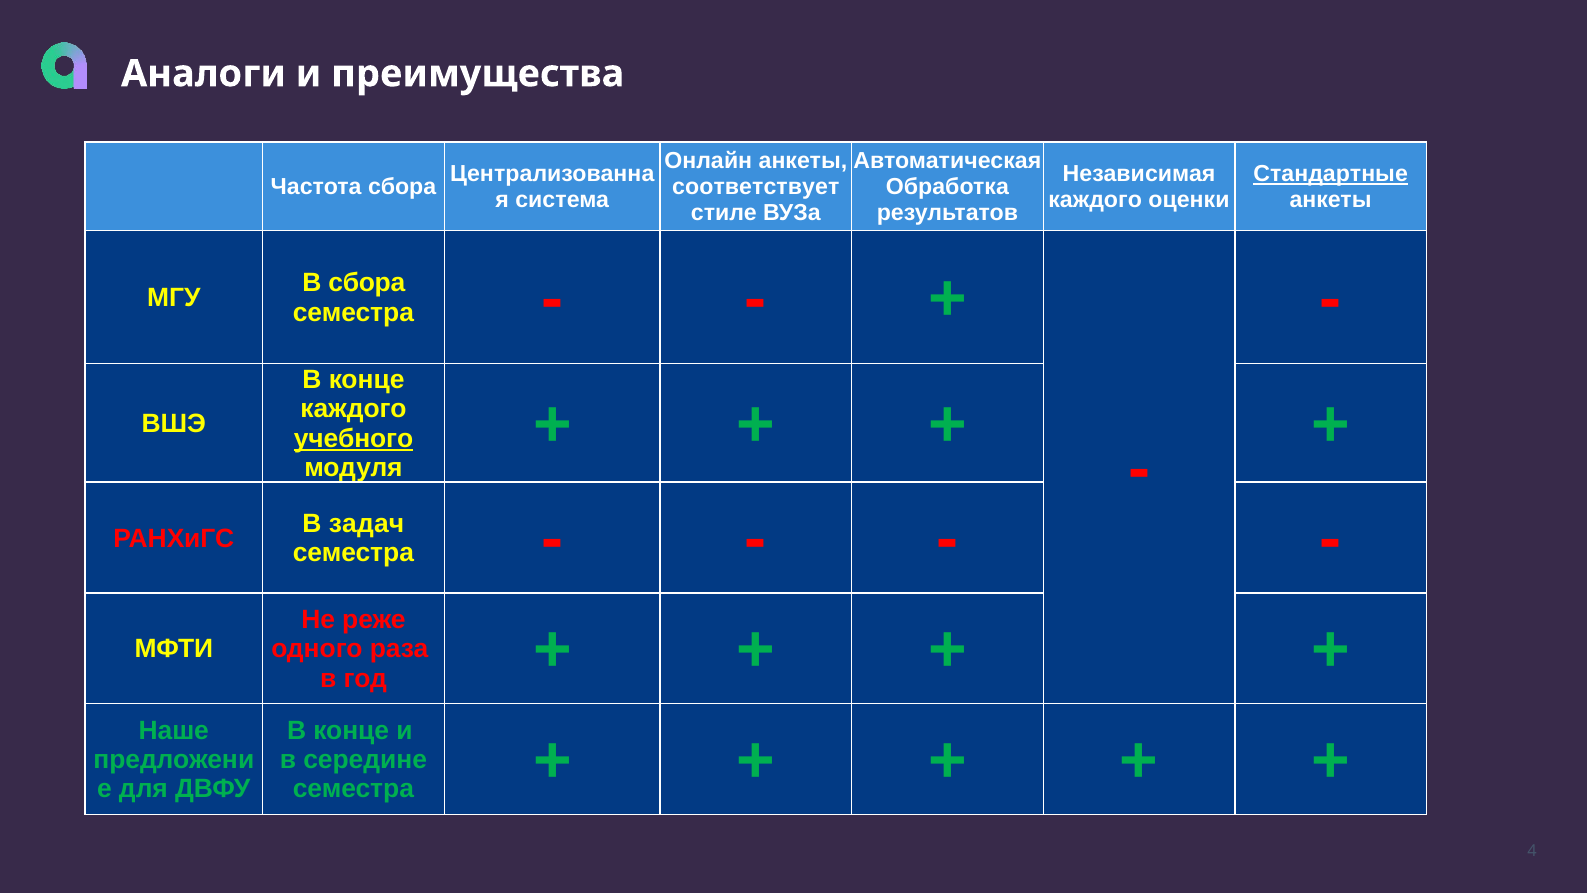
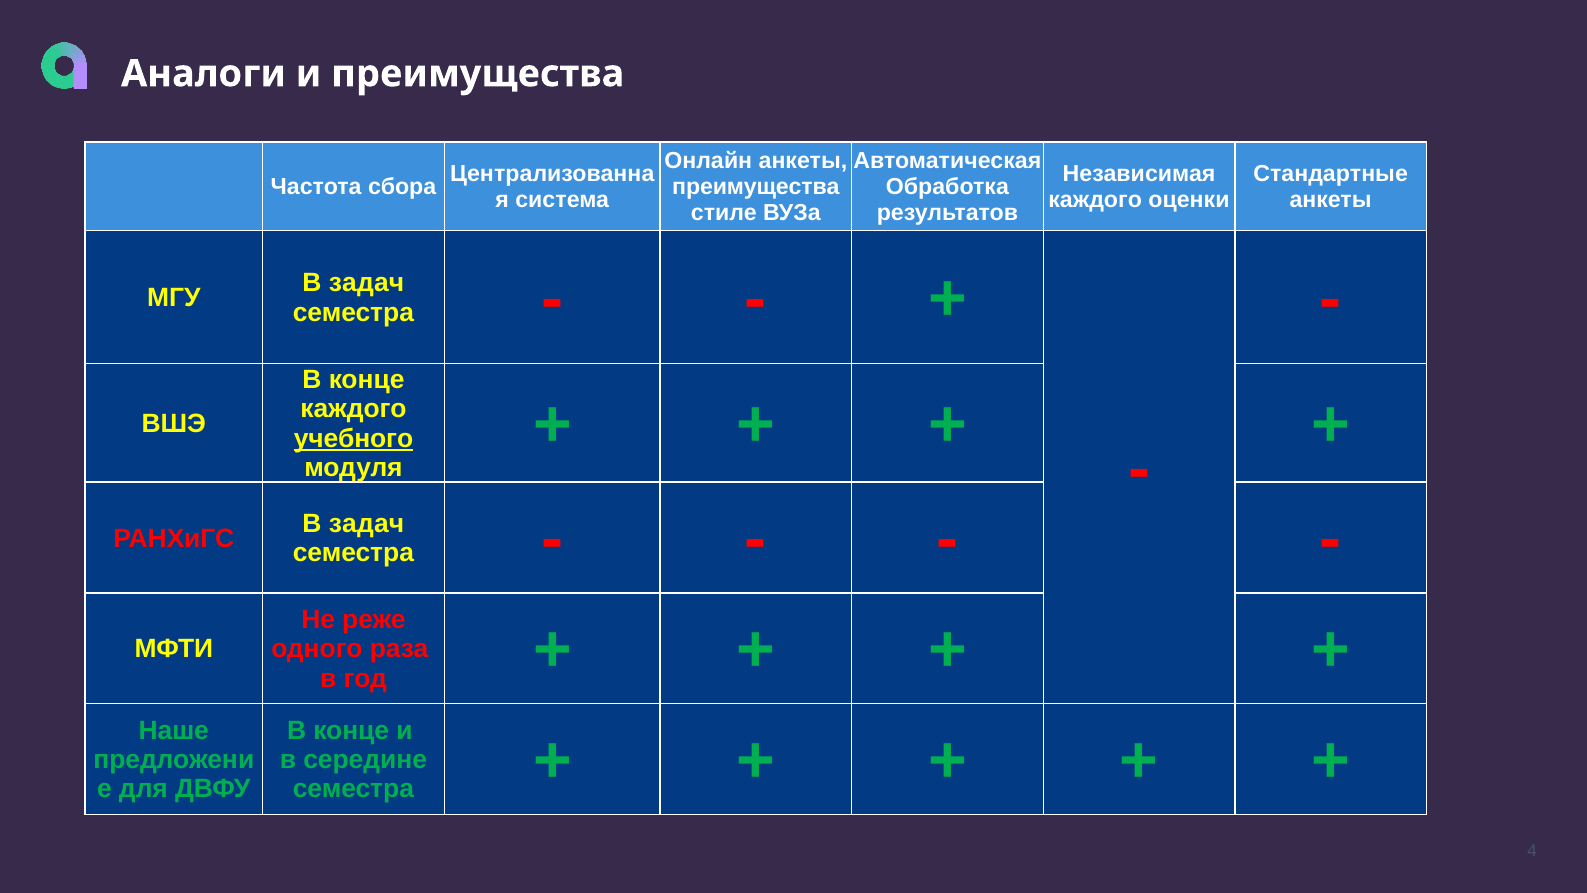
Стандартные underline: present -> none
соответствует at (756, 187): соответствует -> преимущества
сбора at (367, 283): сбора -> задач
